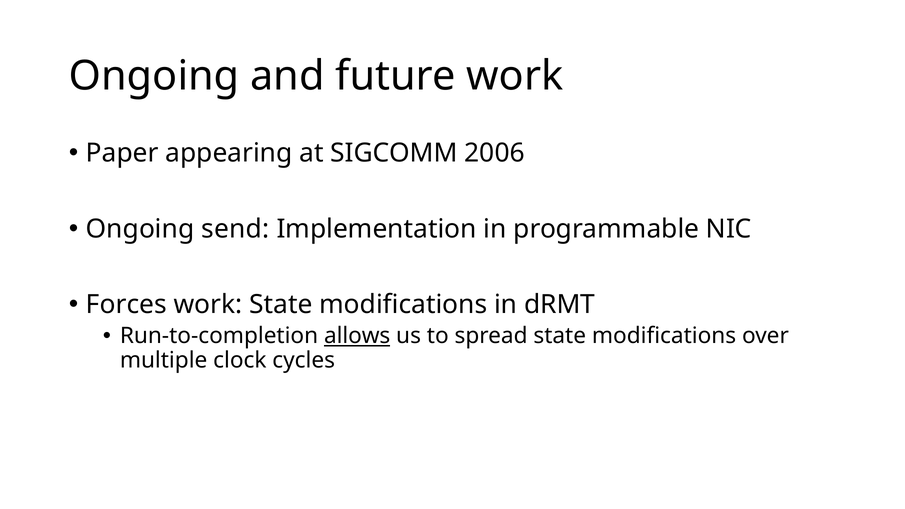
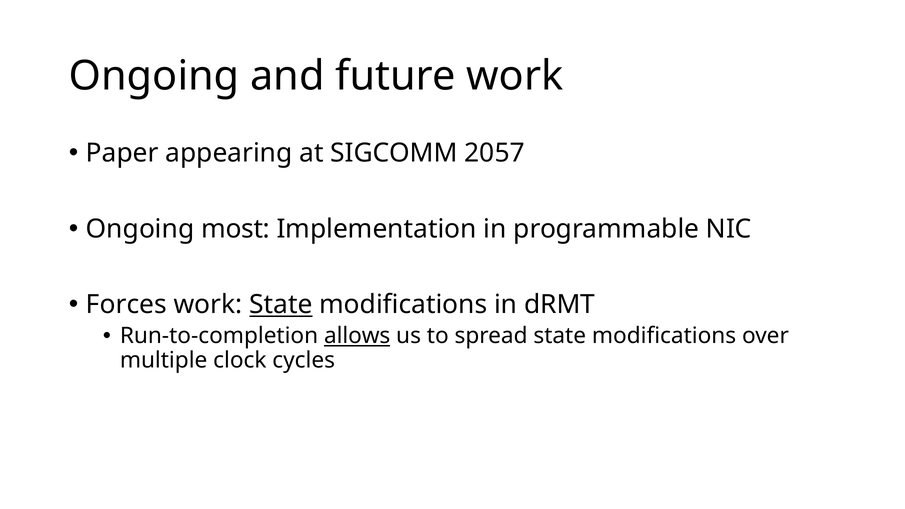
2006: 2006 -> 2057
send: send -> most
State at (281, 305) underline: none -> present
